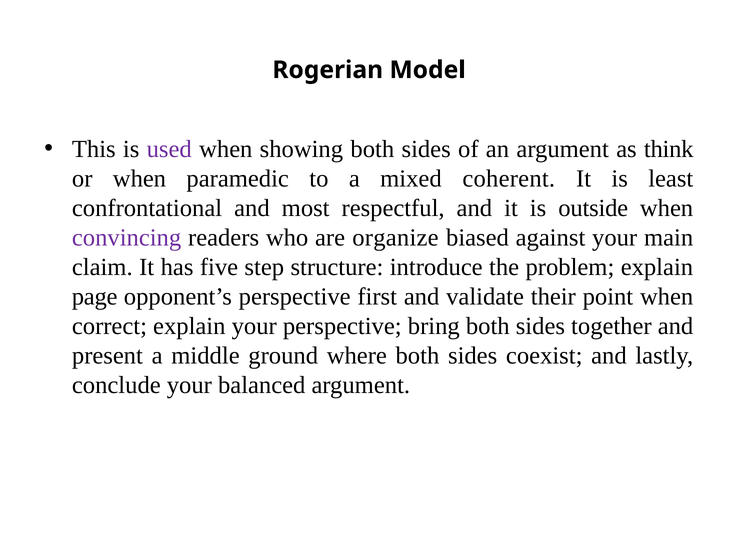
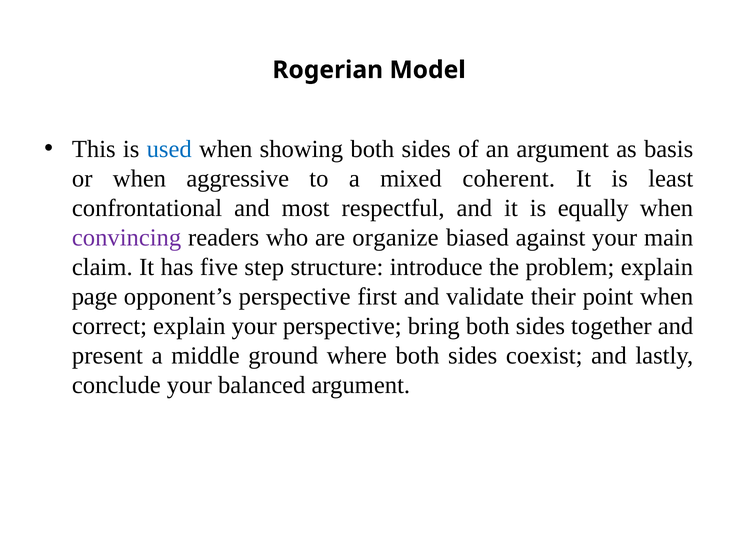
used colour: purple -> blue
think: think -> basis
paramedic: paramedic -> aggressive
outside: outside -> equally
